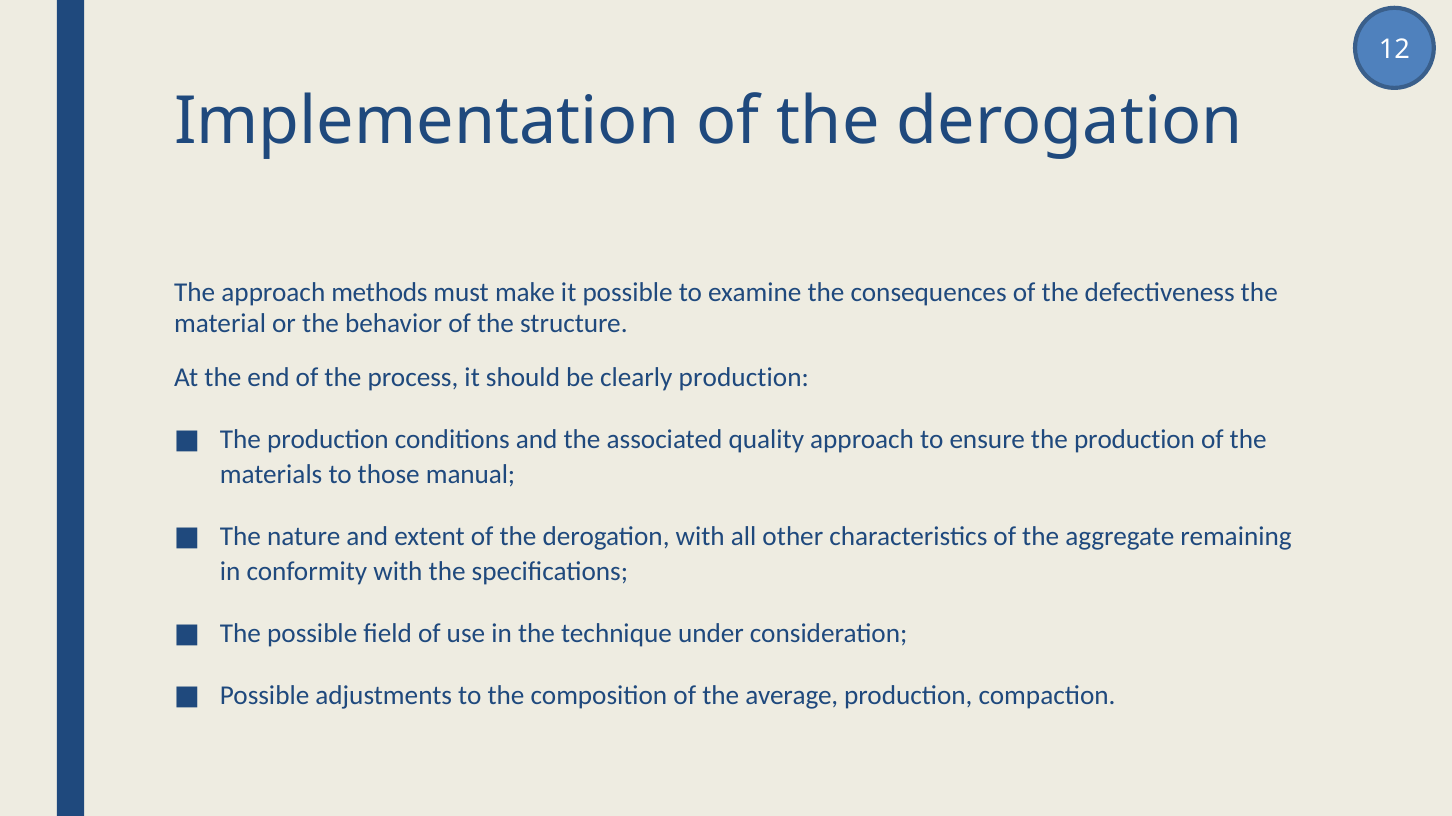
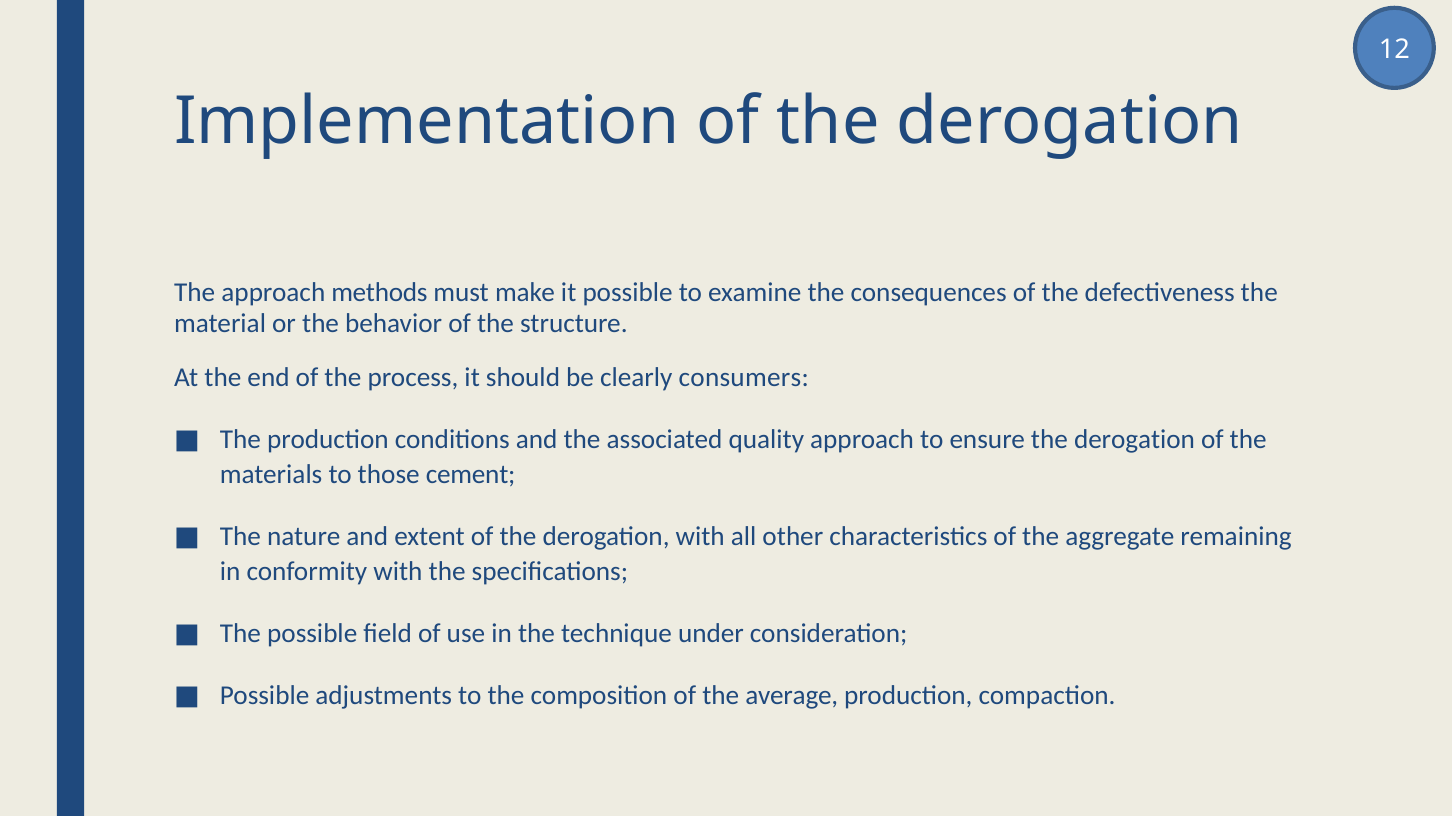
clearly production: production -> consumers
ensure the production: production -> derogation
manual: manual -> cement
